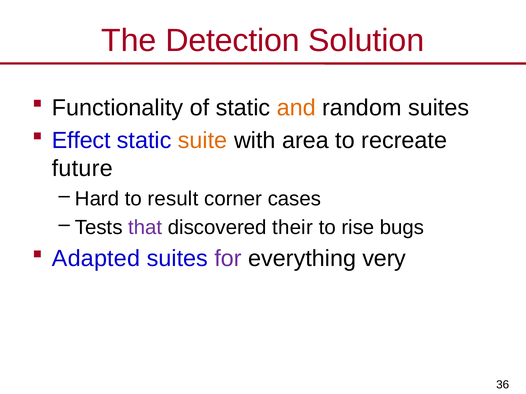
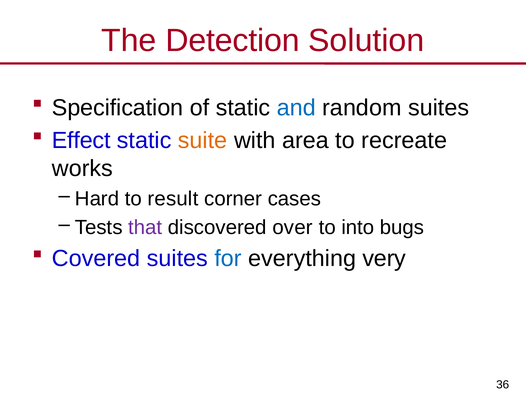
Functionality: Functionality -> Specification
and colour: orange -> blue
future: future -> works
their: their -> over
rise: rise -> into
Adapted: Adapted -> Covered
for colour: purple -> blue
